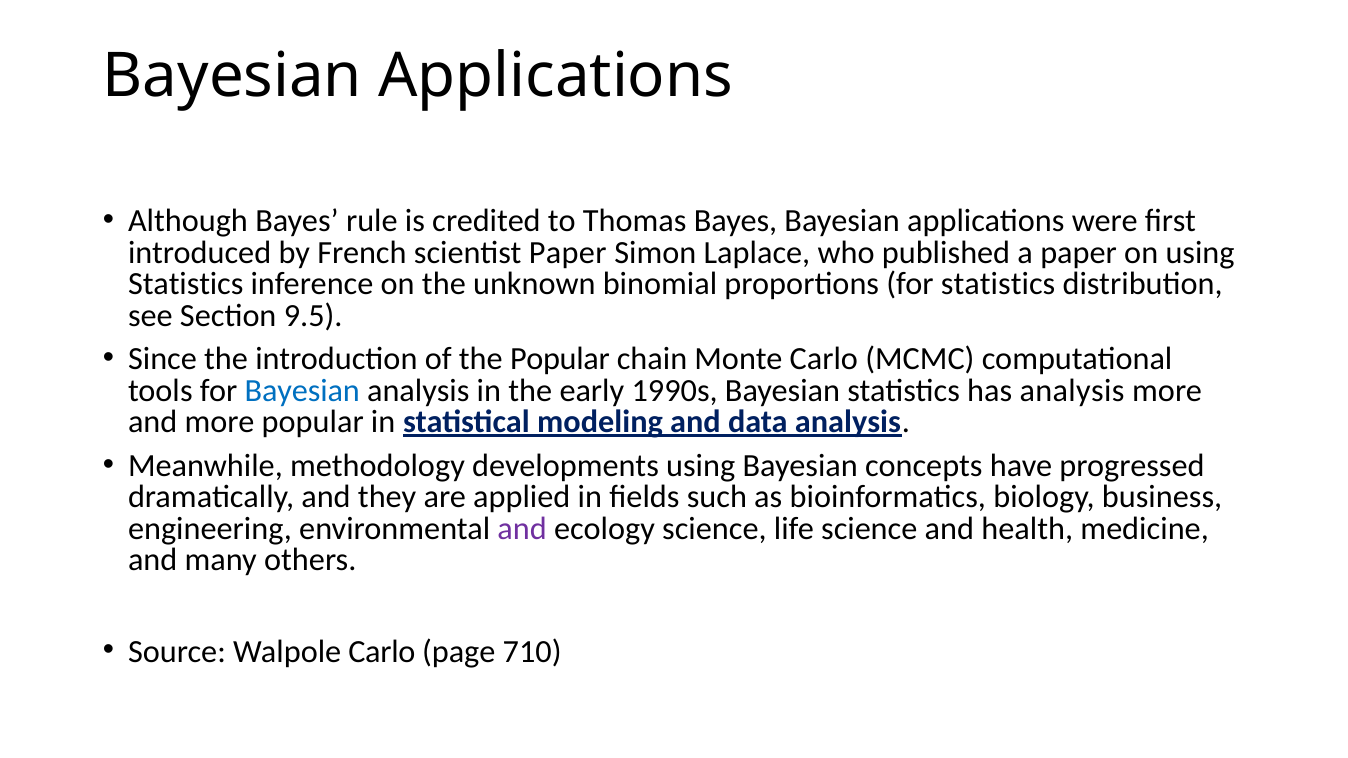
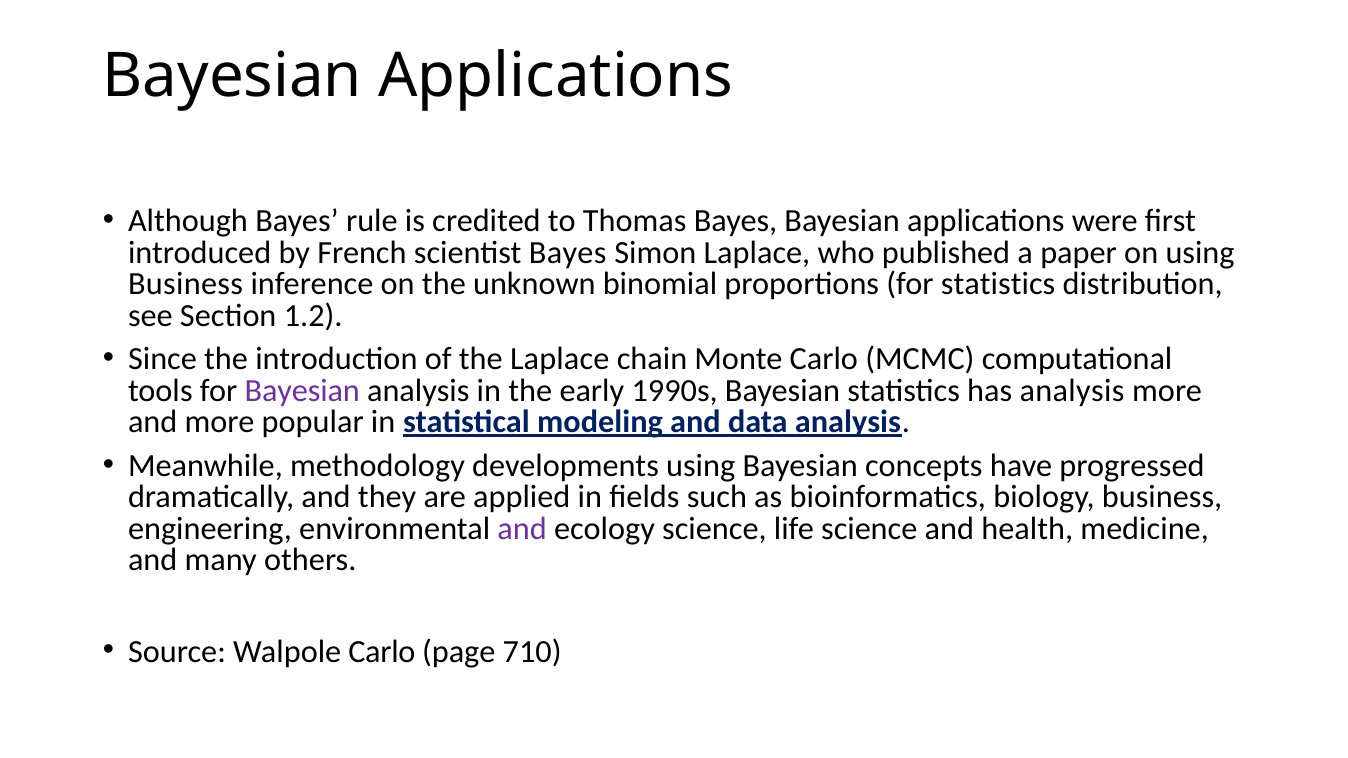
scientist Paper: Paper -> Bayes
Statistics at (186, 284): Statistics -> Business
9.5: 9.5 -> 1.2
the Popular: Popular -> Laplace
Bayesian at (302, 391) colour: blue -> purple
